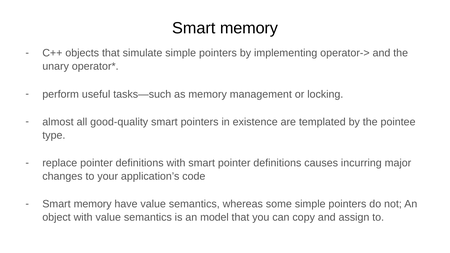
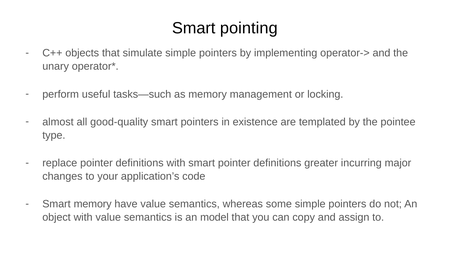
memory at (249, 28): memory -> pointing
causes: causes -> greater
